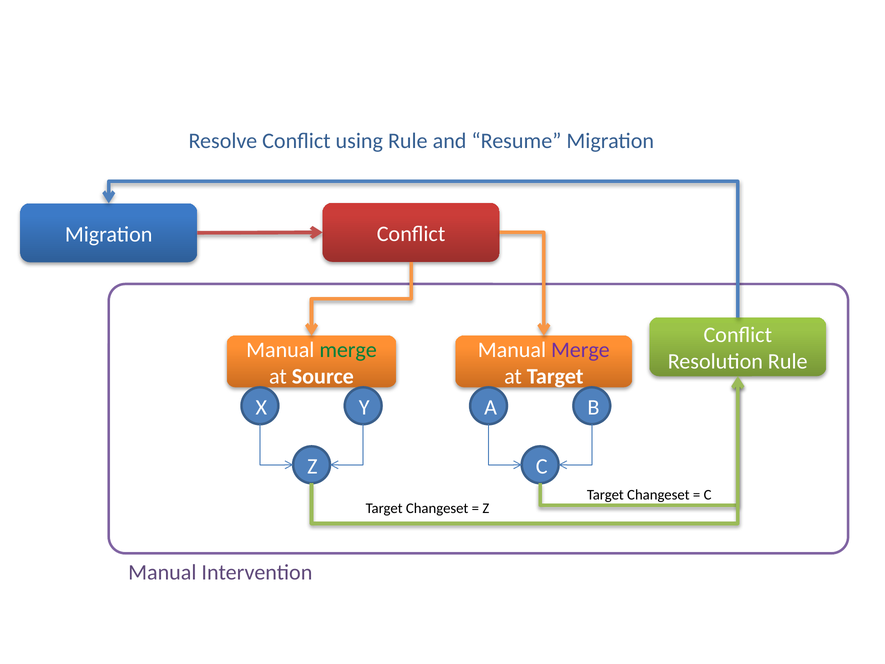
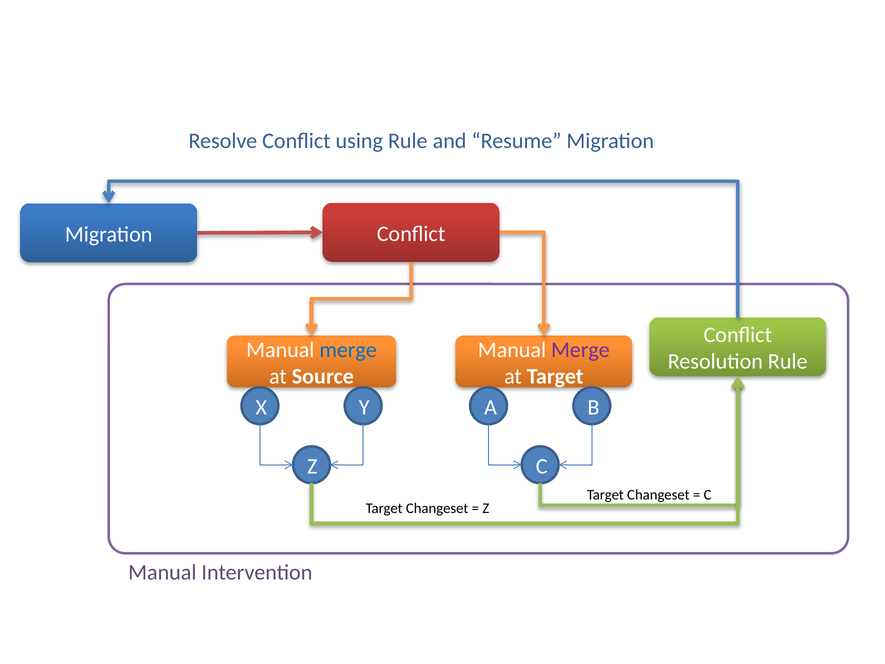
merge at (348, 350) colour: green -> blue
